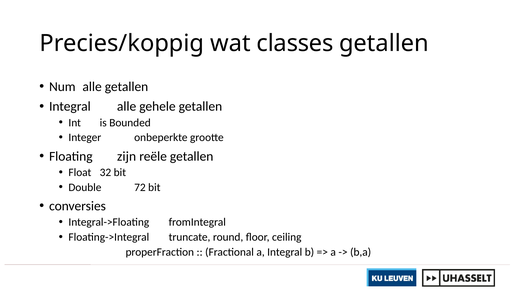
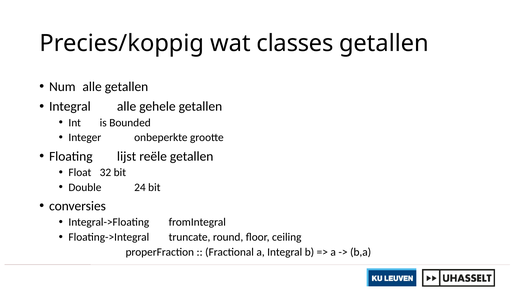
zijn: zijn -> lijst
72: 72 -> 24
